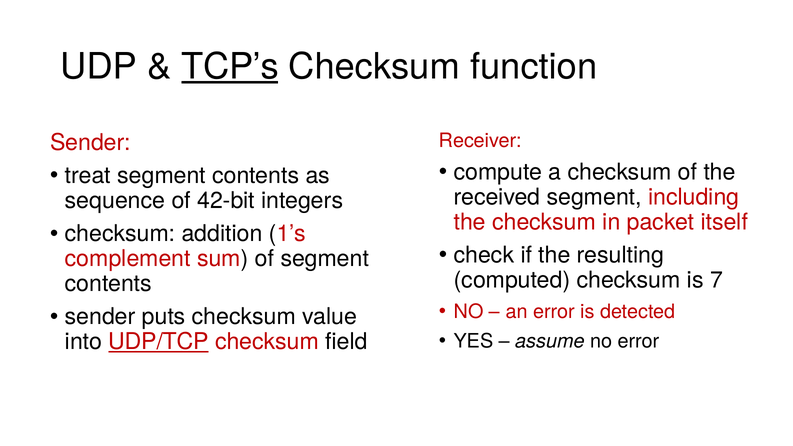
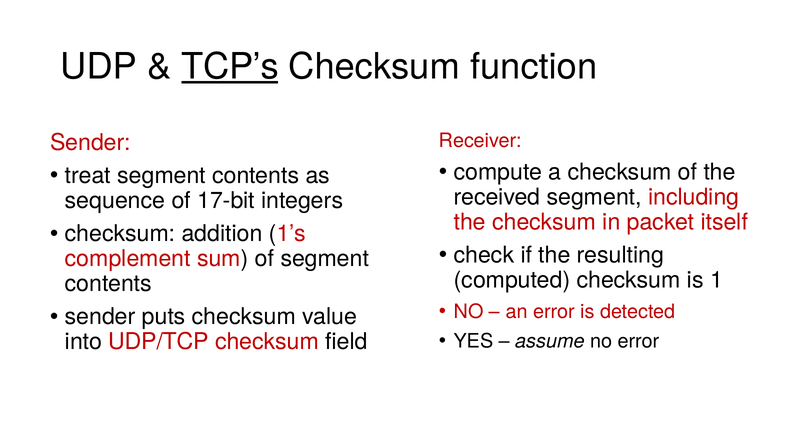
42-bit: 42-bit -> 17-bit
7: 7 -> 1
UDP/TCP underline: present -> none
